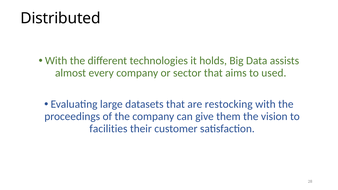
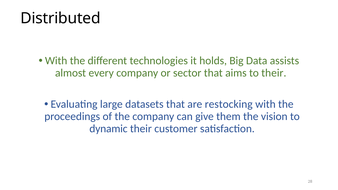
to used: used -> their
facilities: facilities -> dynamic
